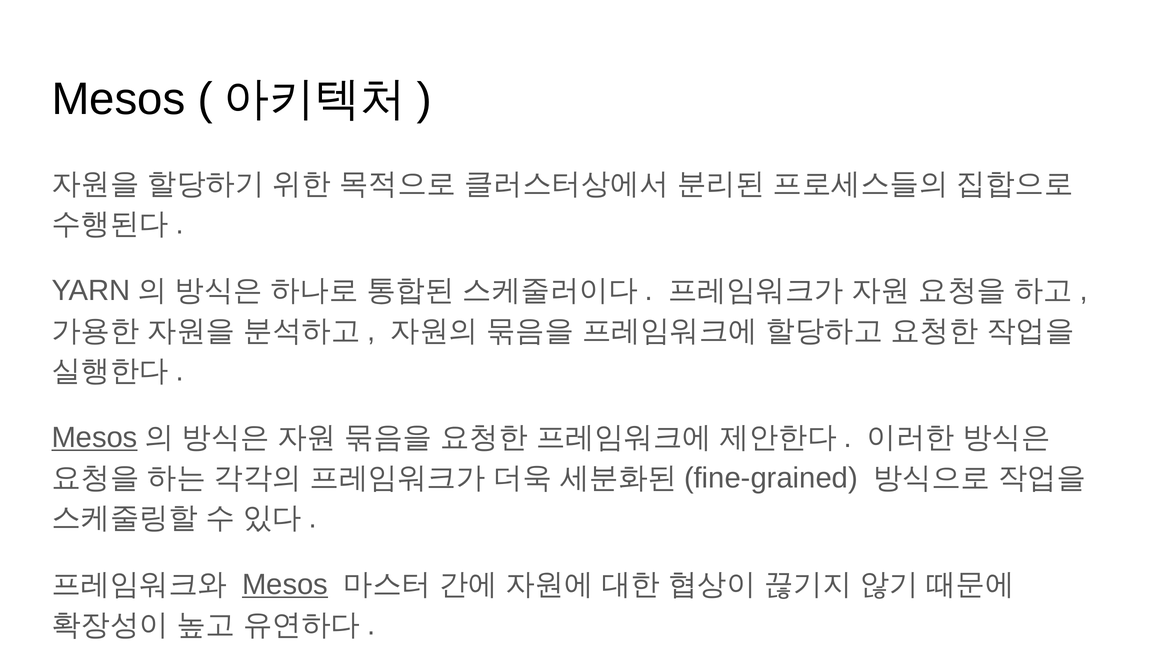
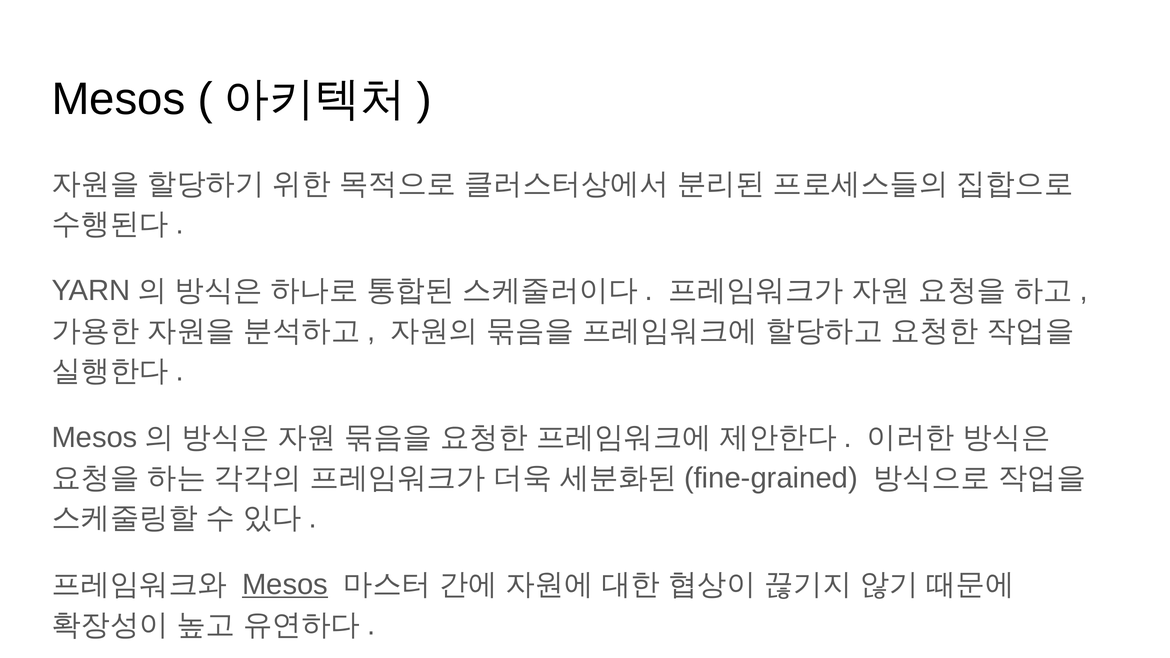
Mesos at (95, 438) underline: present -> none
